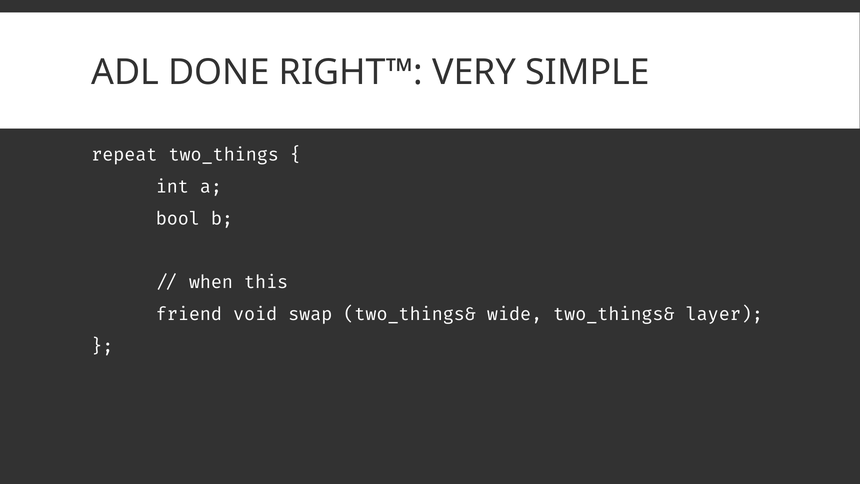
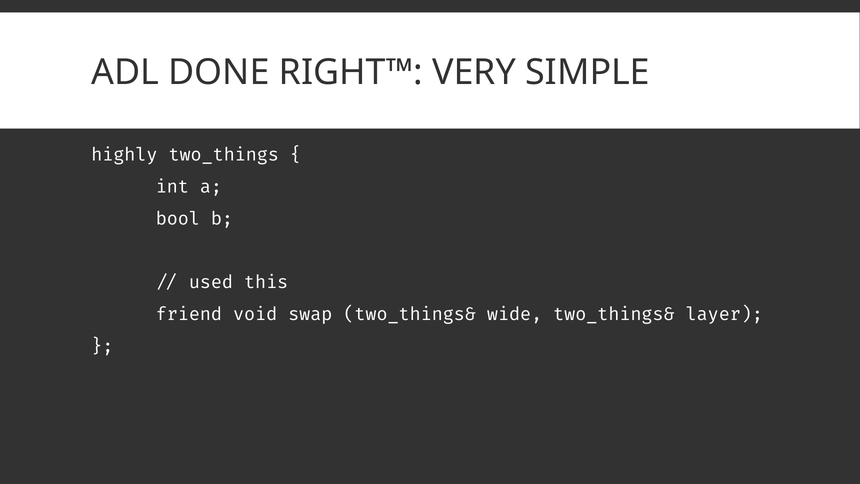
repeat: repeat -> highly
when: when -> used
